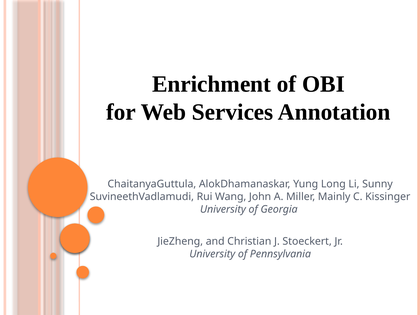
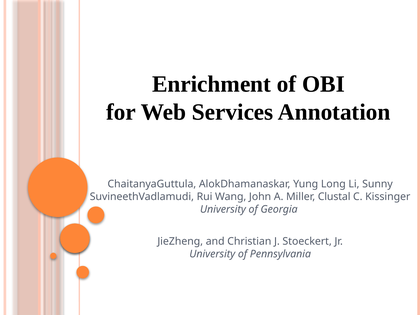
Mainly: Mainly -> Clustal
